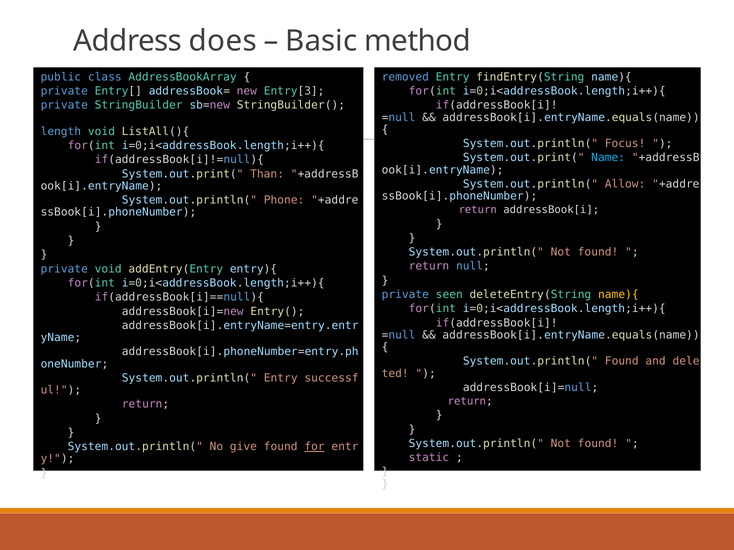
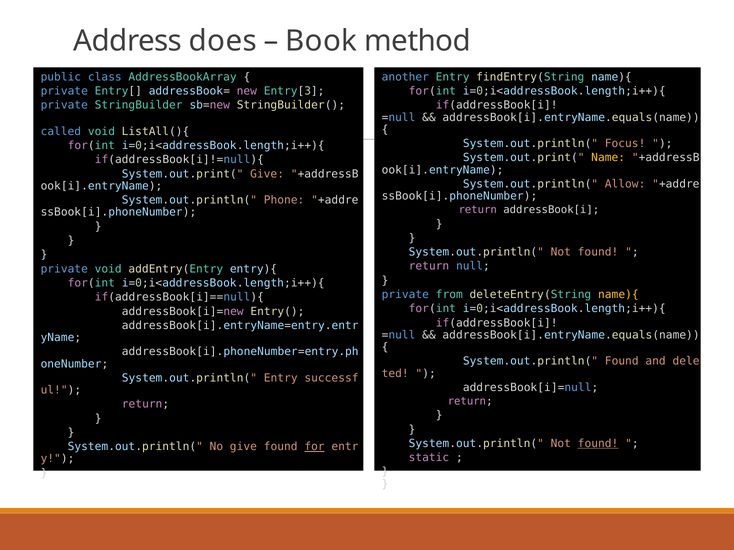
Basic: Basic -> Book
removed: removed -> another
length: length -> called
Name colour: light blue -> yellow
System.out.print( Than: Than -> Give
seen: seen -> from
found at (598, 444) underline: none -> present
